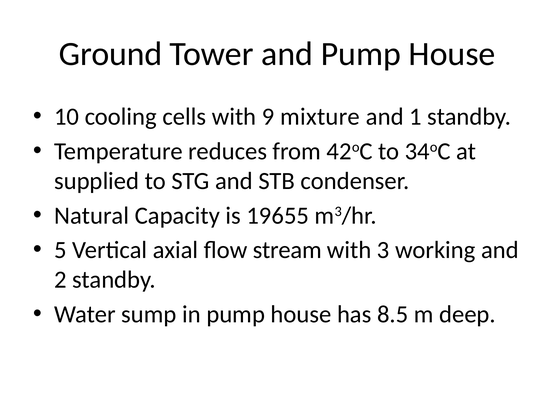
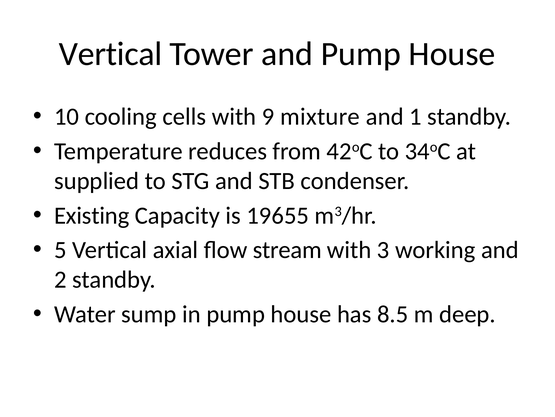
Ground at (111, 54): Ground -> Vertical
Natural: Natural -> Existing
